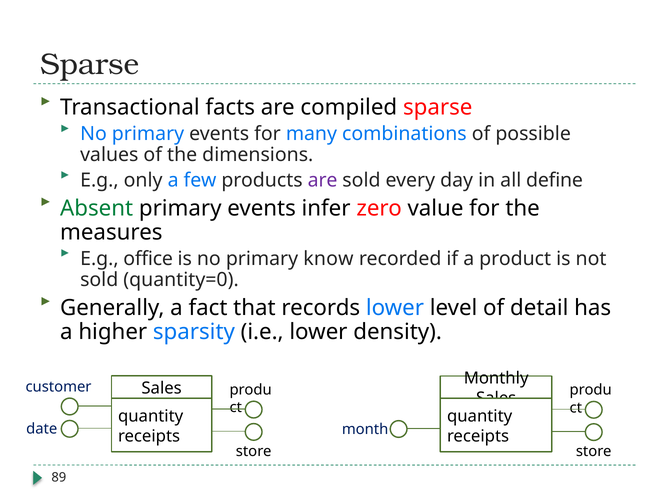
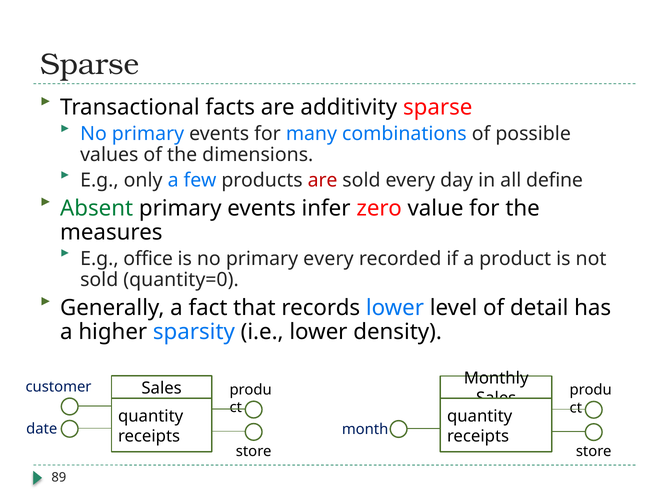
compiled: compiled -> additivity
are at (323, 180) colour: purple -> red
primary know: know -> every
